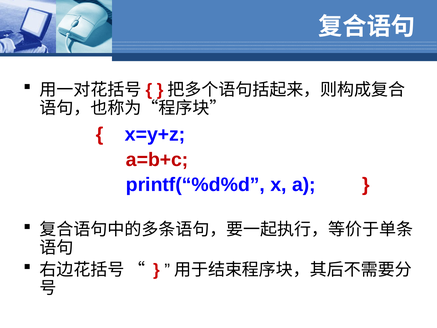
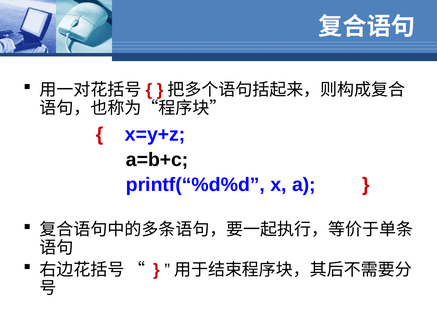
a=b+c colour: red -> black
